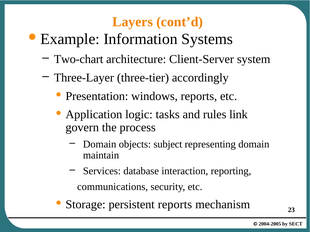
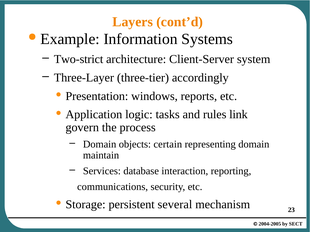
Two-chart: Two-chart -> Two-strict
subject: subject -> certain
persistent reports: reports -> several
